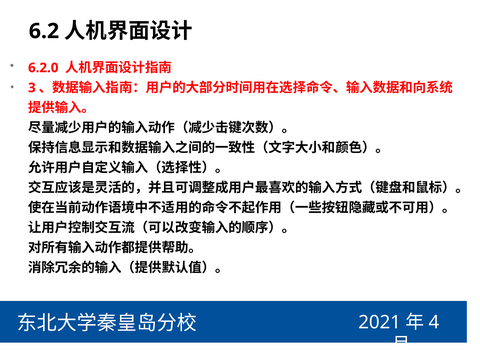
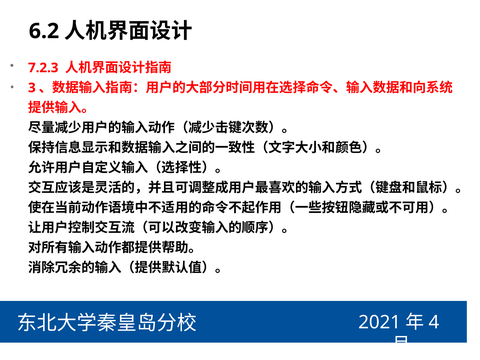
6.2.0: 6.2.0 -> 7.2.3
